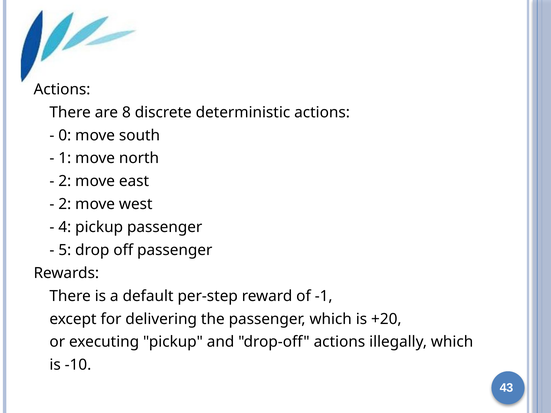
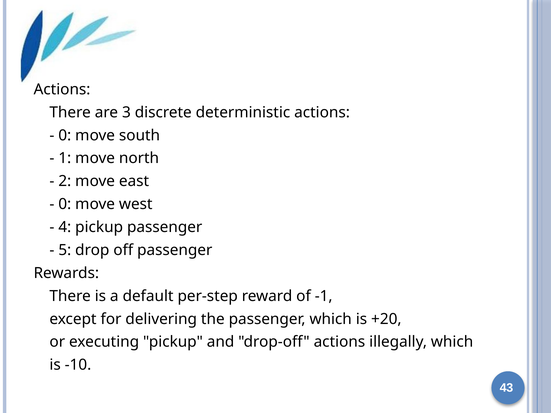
8: 8 -> 3
2 at (65, 204): 2 -> 0
